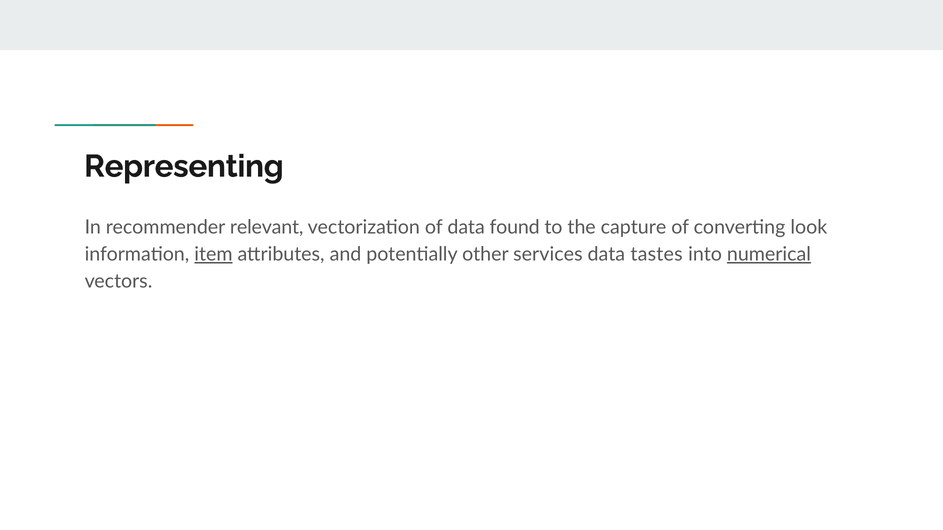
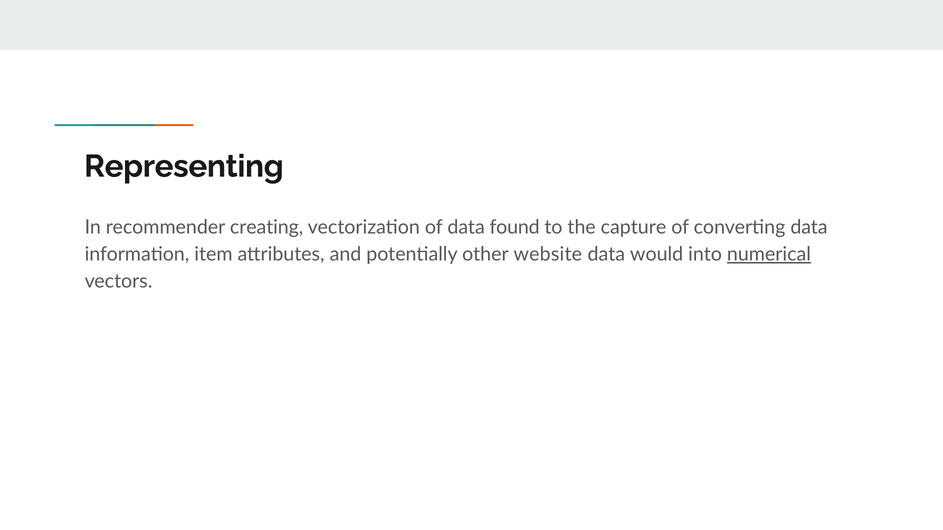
relevant: relevant -> creating
converting look: look -> data
item underline: present -> none
services: services -> website
tastes: tastes -> would
